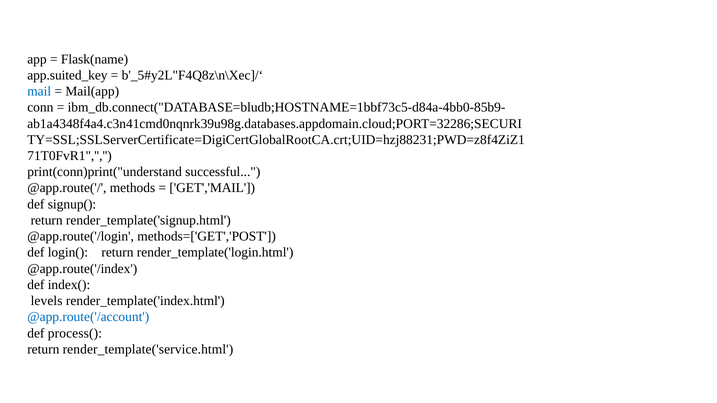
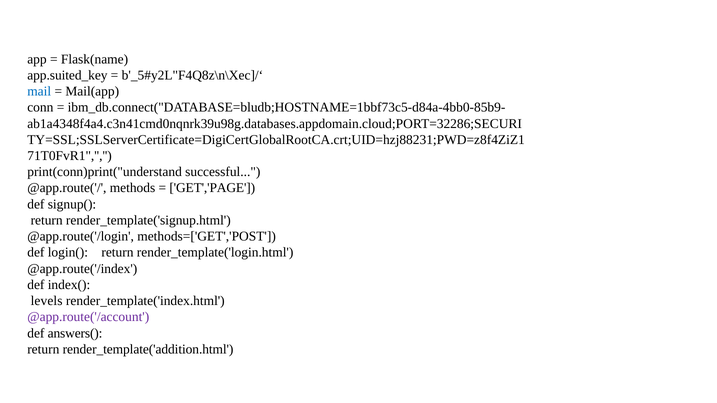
GET','MAIL: GET','MAIL -> GET','PAGE
@app.route('/account colour: blue -> purple
process(: process( -> answers(
render_template('service.html: render_template('service.html -> render_template('addition.html
